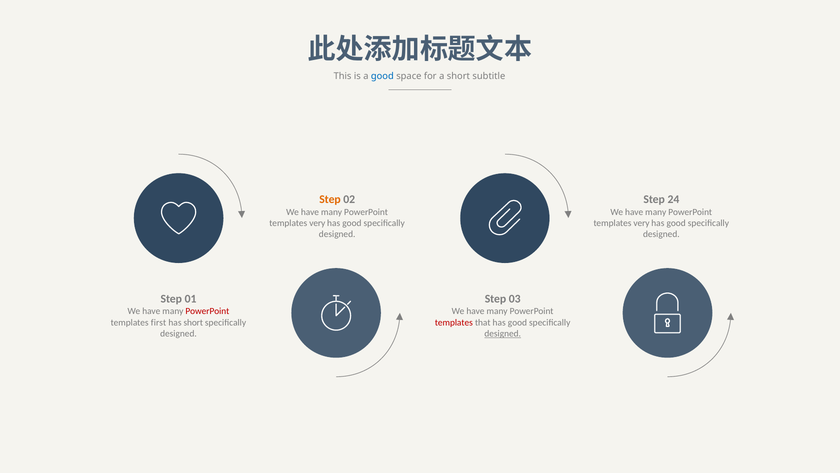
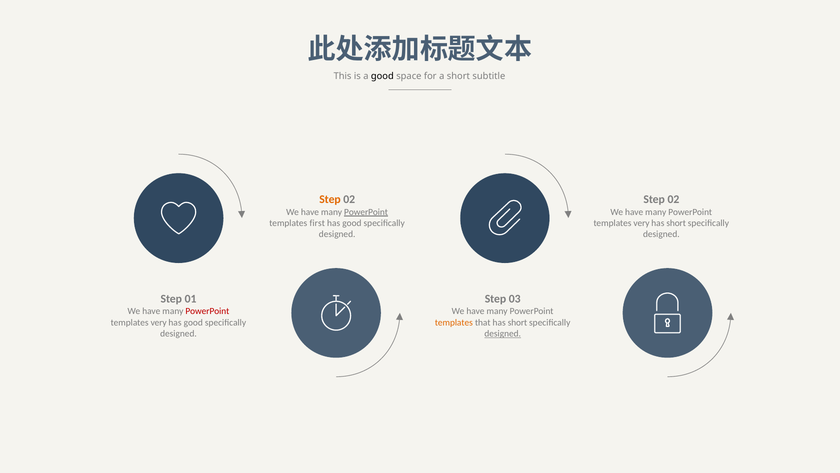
good at (382, 76) colour: blue -> black
24 at (673, 199): 24 -> 02
PowerPoint at (366, 212) underline: none -> present
very at (317, 223): very -> first
good at (676, 223): good -> short
first at (159, 322): first -> very
short at (193, 322): short -> good
templates at (454, 322) colour: red -> orange
that has good: good -> short
